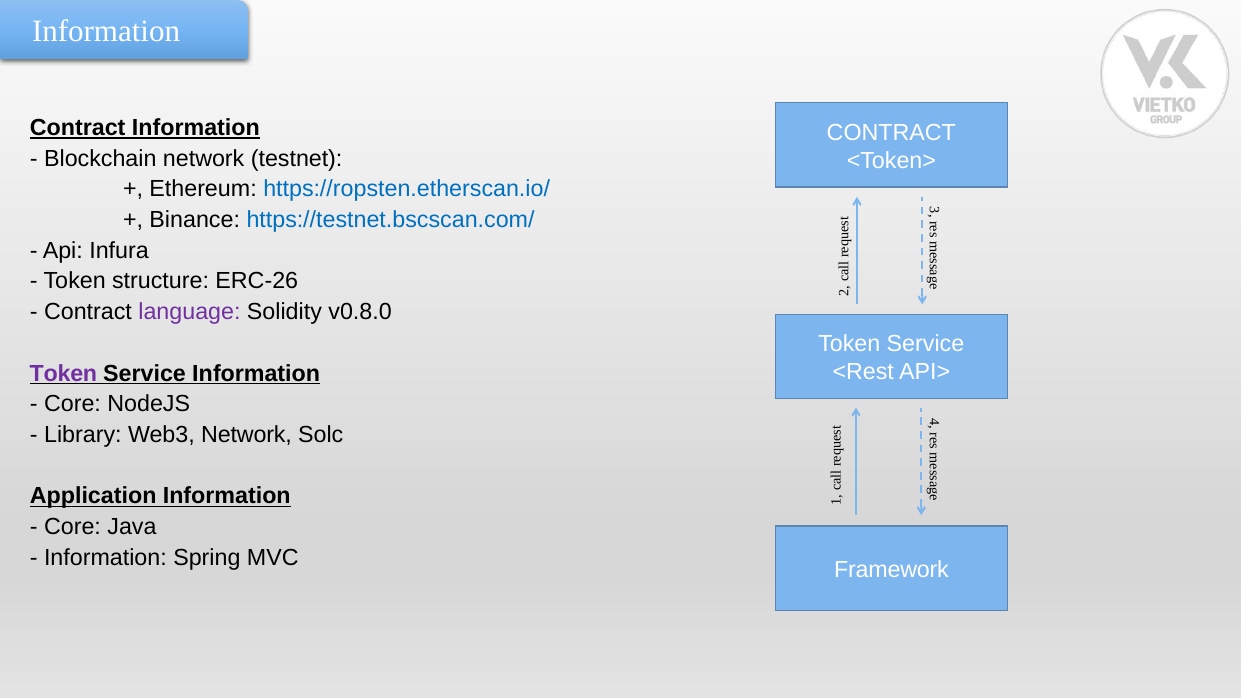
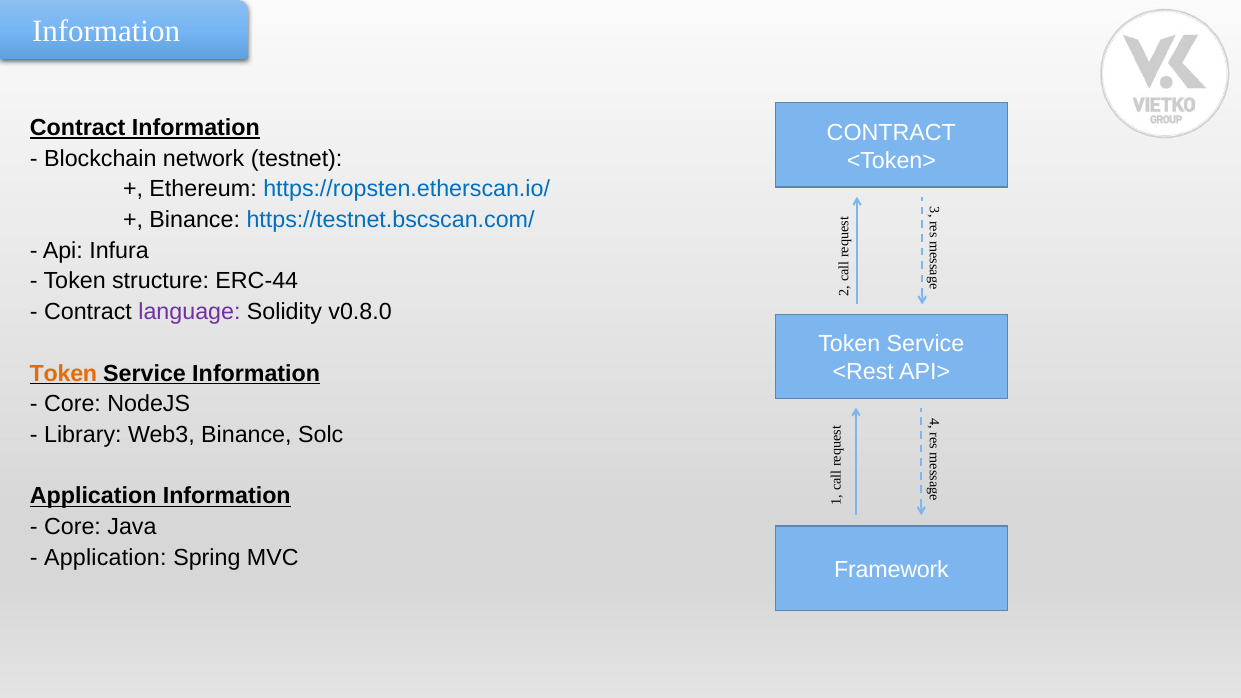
ERC-26: ERC-26 -> ERC-44
Token at (63, 373) colour: purple -> orange
Web3 Network: Network -> Binance
Information at (105, 558): Information -> Application
